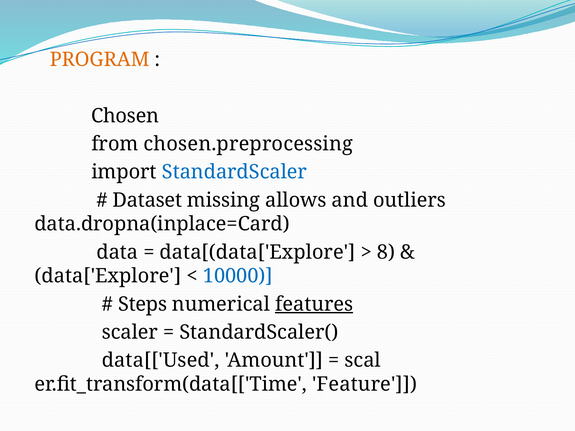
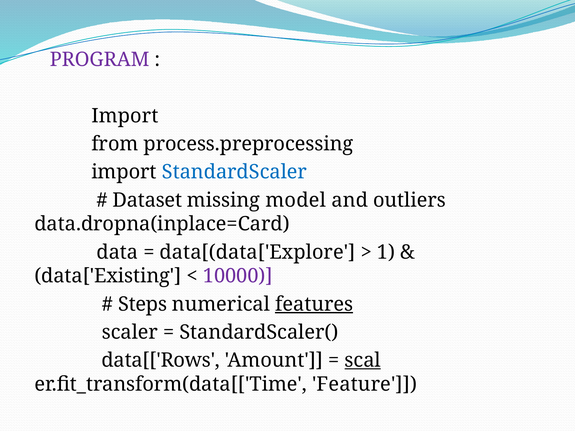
PROGRAM colour: orange -> purple
Chosen at (125, 116): Chosen -> Import
chosen.preprocessing: chosen.preprocessing -> process.preprocessing
allows: allows -> model
8: 8 -> 1
data['Explore: data['Explore -> data['Existing
10000 colour: blue -> purple
data[['Used: data[['Used -> data[['Rows
scal underline: none -> present
